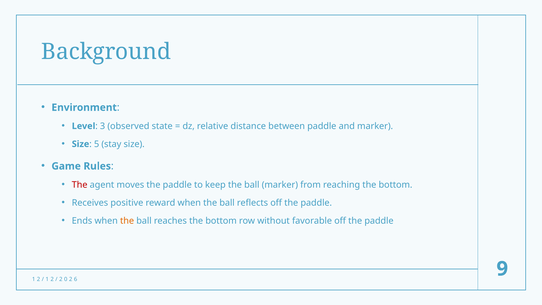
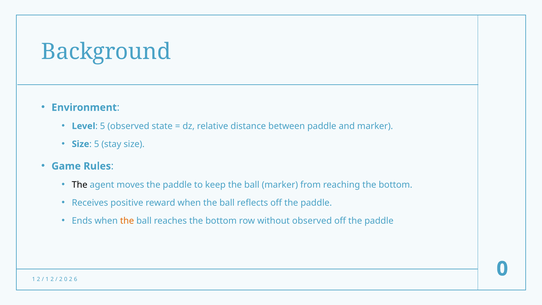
Level 3: 3 -> 5
The at (80, 185) colour: red -> black
without favorable: favorable -> observed
9 at (502, 269): 9 -> 0
